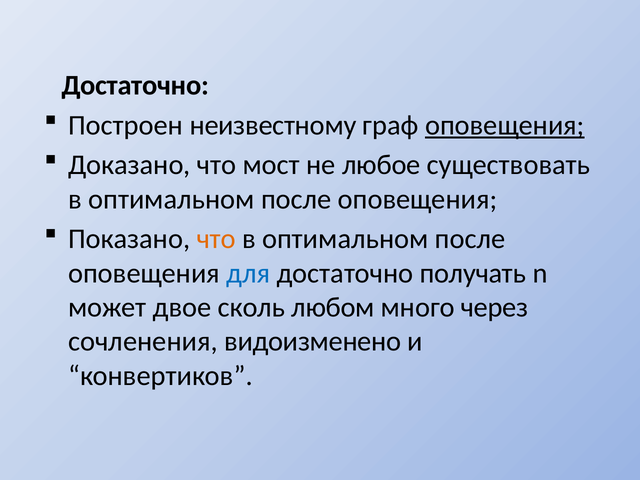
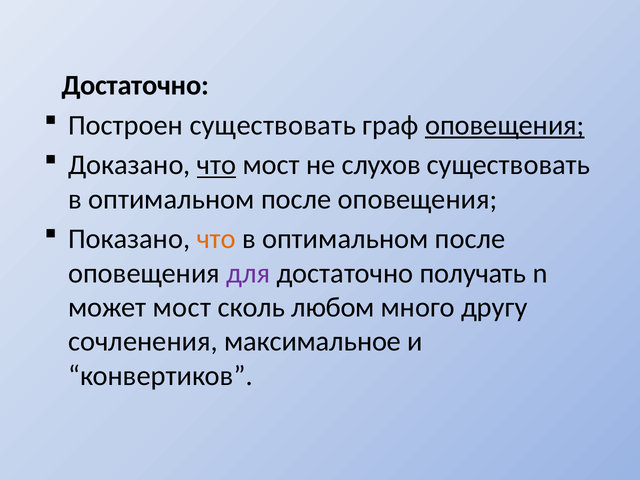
Построен неизвестному: неизвестному -> существовать
что at (217, 165) underline: none -> present
любое: любое -> слухов
для colour: blue -> purple
может двое: двое -> мост
через: через -> другу
видоизменено: видоизменено -> максимальное
